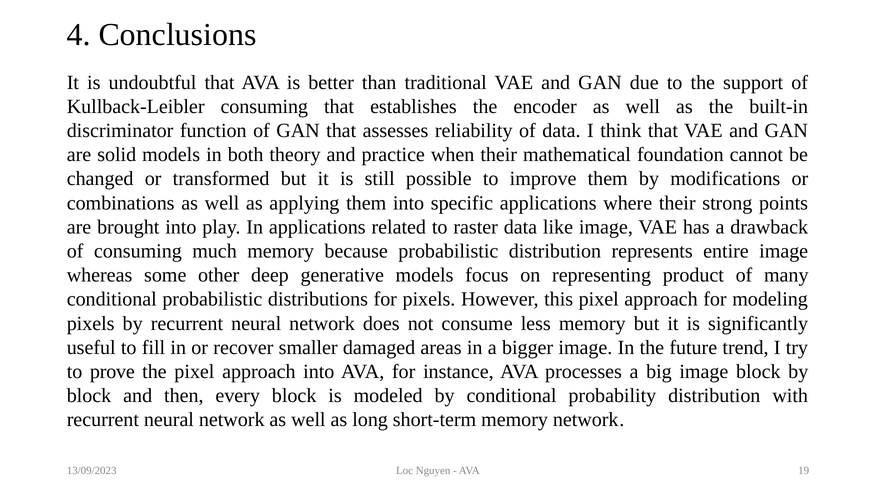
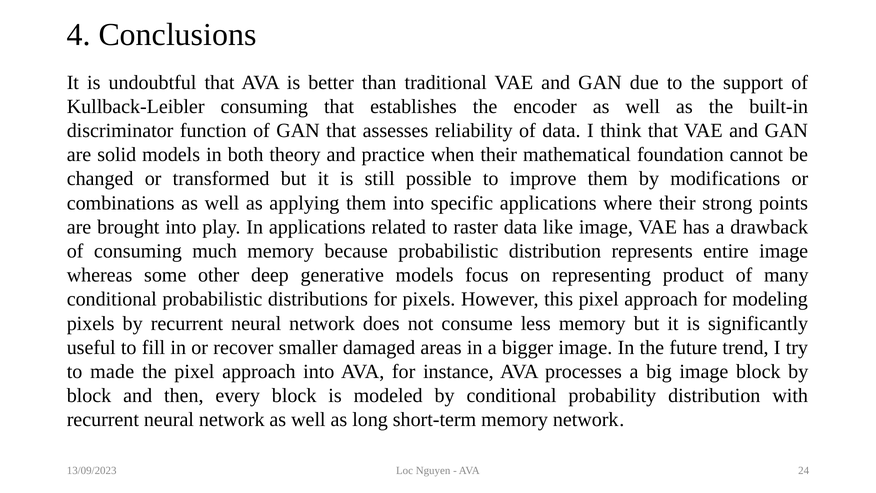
prove: prove -> made
19: 19 -> 24
